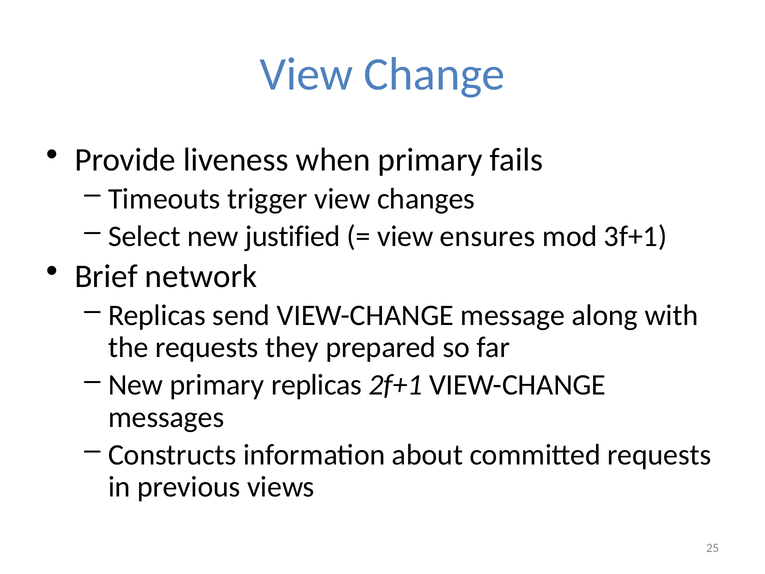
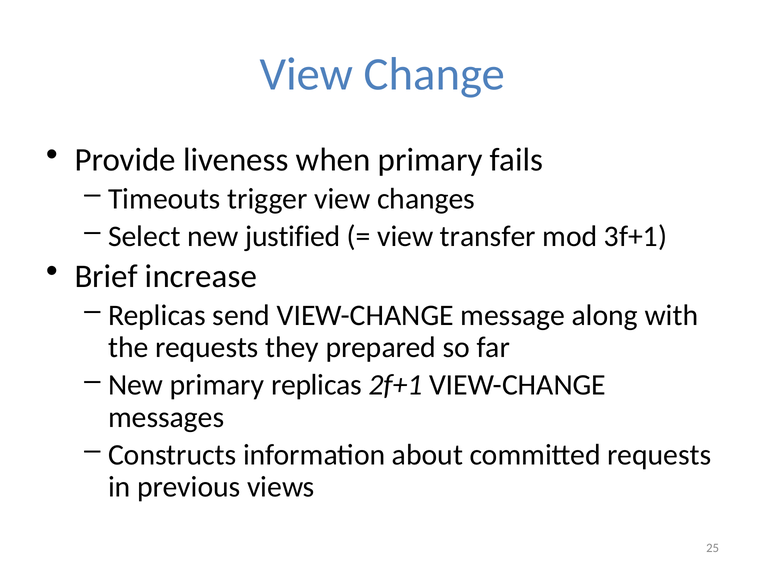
ensures: ensures -> transfer
network: network -> increase
